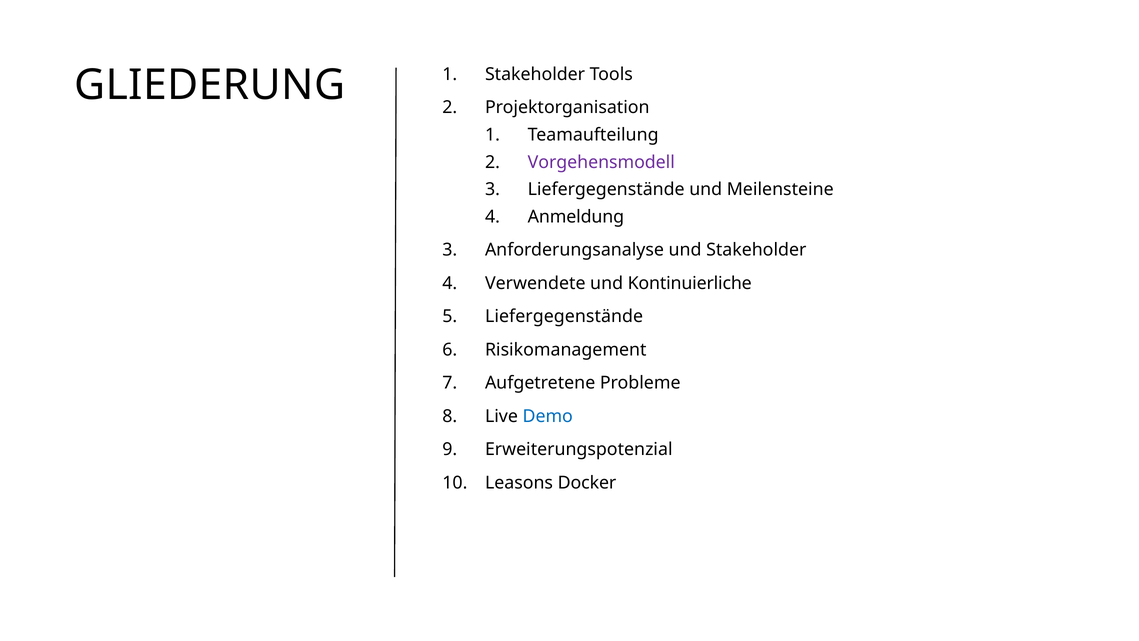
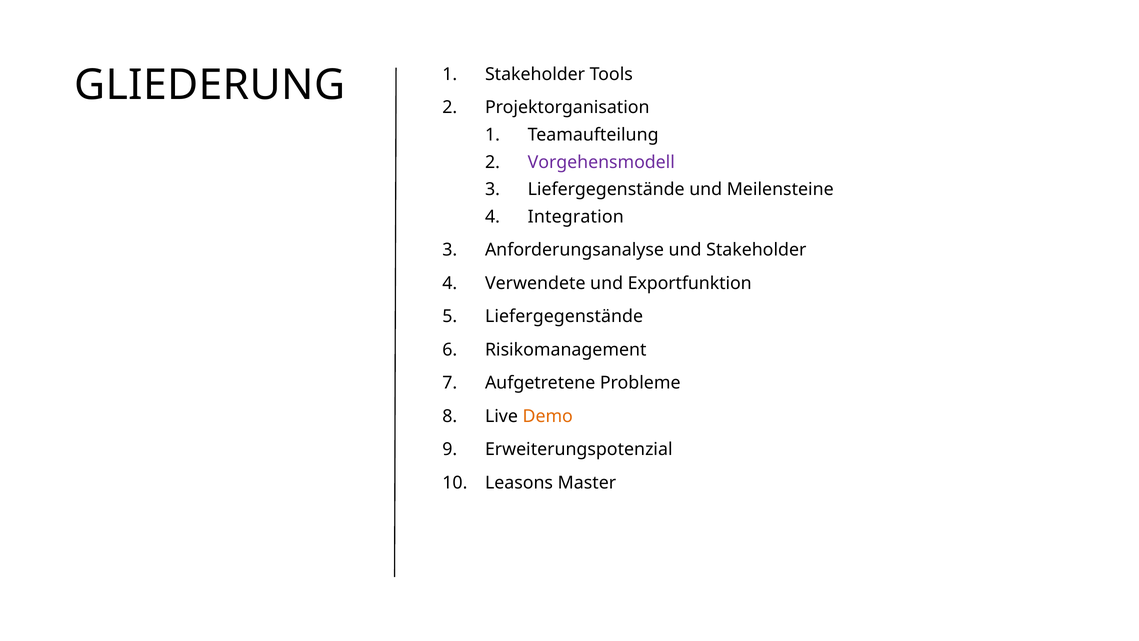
Anmeldung: Anmeldung -> Integration
Kontinuierliche: Kontinuierliche -> Exportfunktion
Demo colour: blue -> orange
Docker: Docker -> Master
